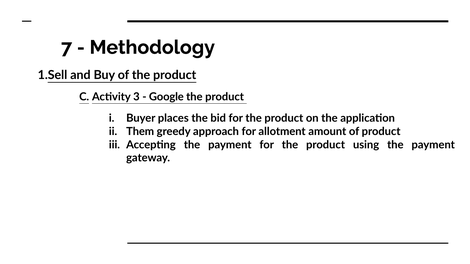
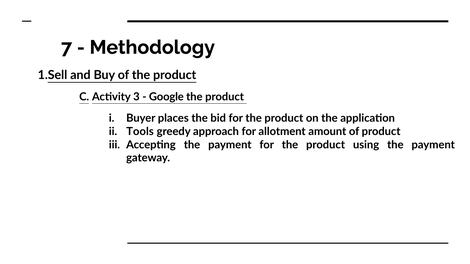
Them: Them -> Tools
